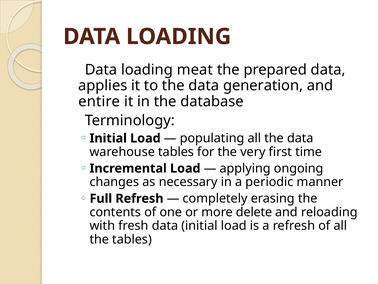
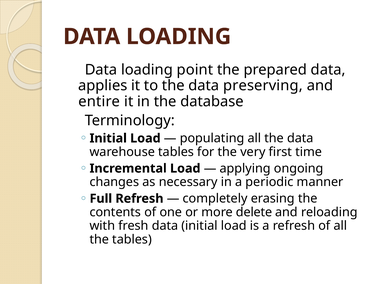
meat: meat -> point
generation: generation -> preserving
